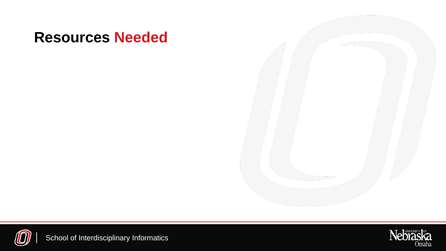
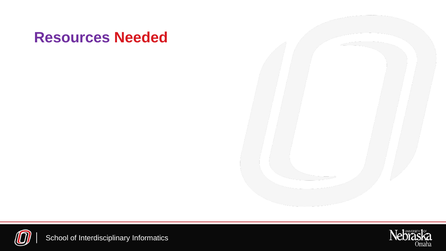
Resources colour: black -> purple
